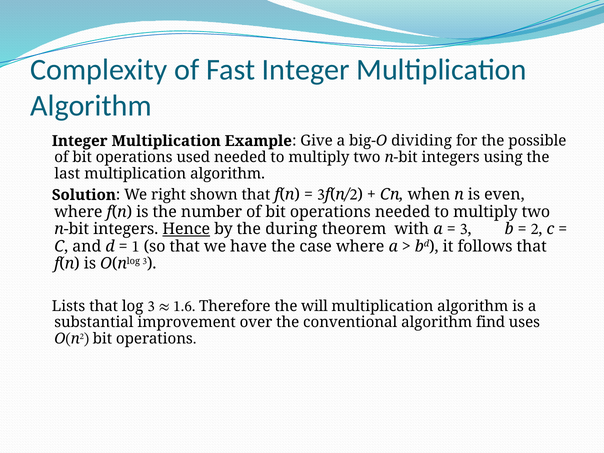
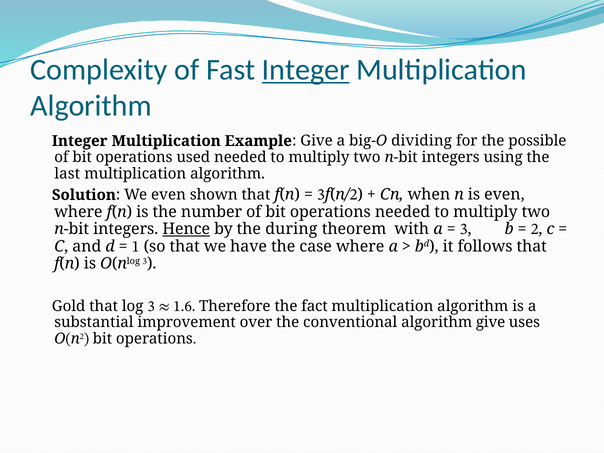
Integer at (306, 70) underline: none -> present
We right: right -> even
Lists: Lists -> Gold
will: will -> fact
algorithm find: find -> give
